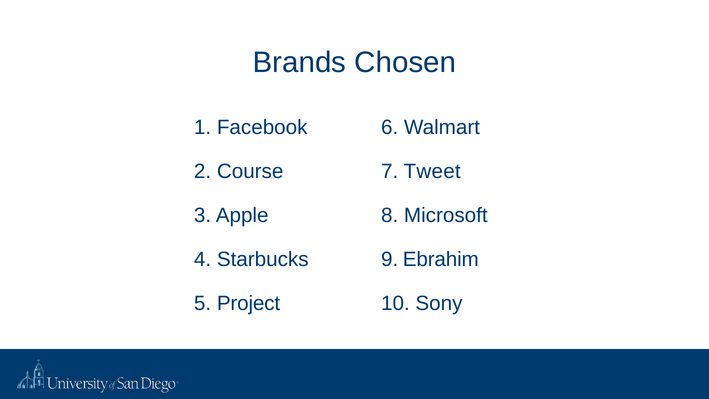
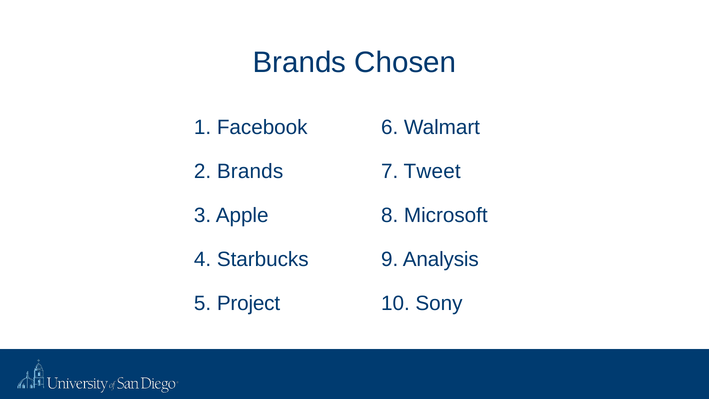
2 Course: Course -> Brands
Ebrahim: Ebrahim -> Analysis
